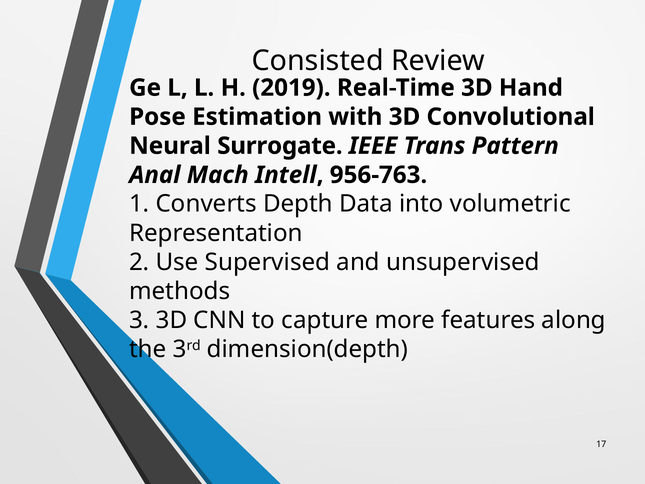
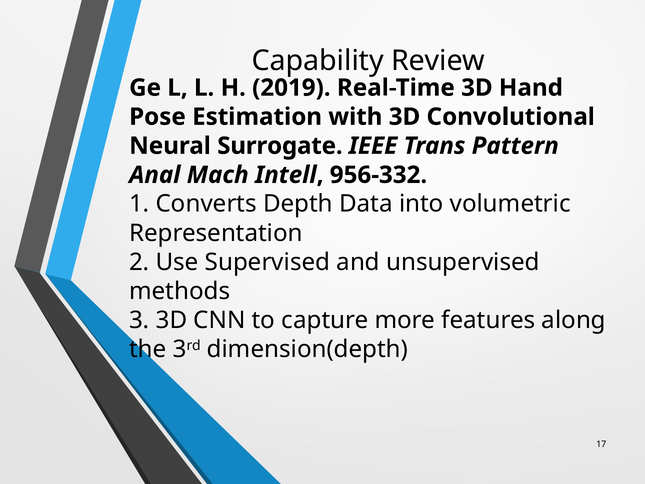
Consisted: Consisted -> Capability
956-763: 956-763 -> 956-332
